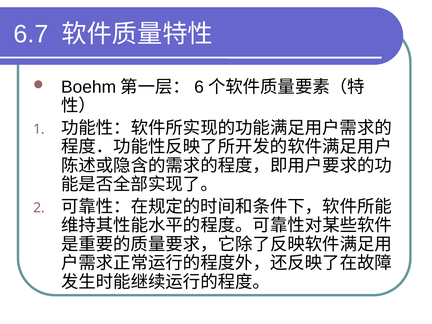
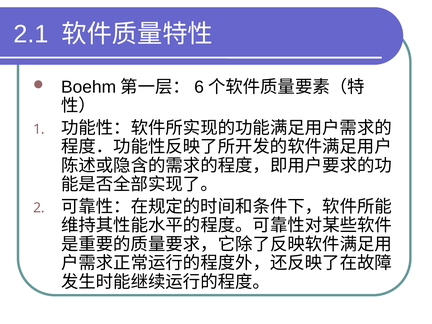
6.7: 6.7 -> 2.1
